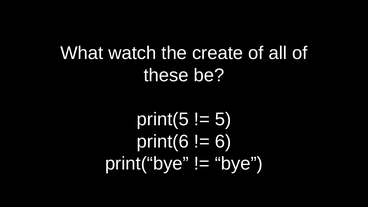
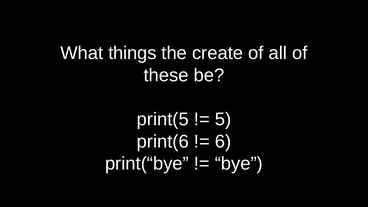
watch: watch -> things
